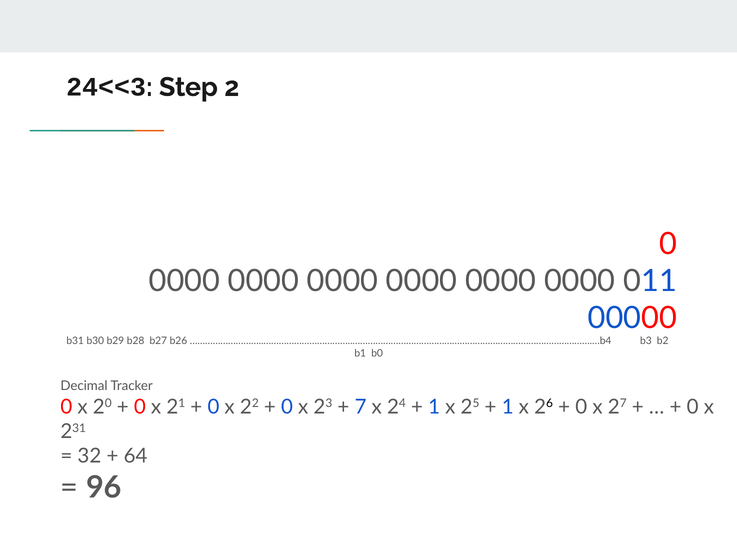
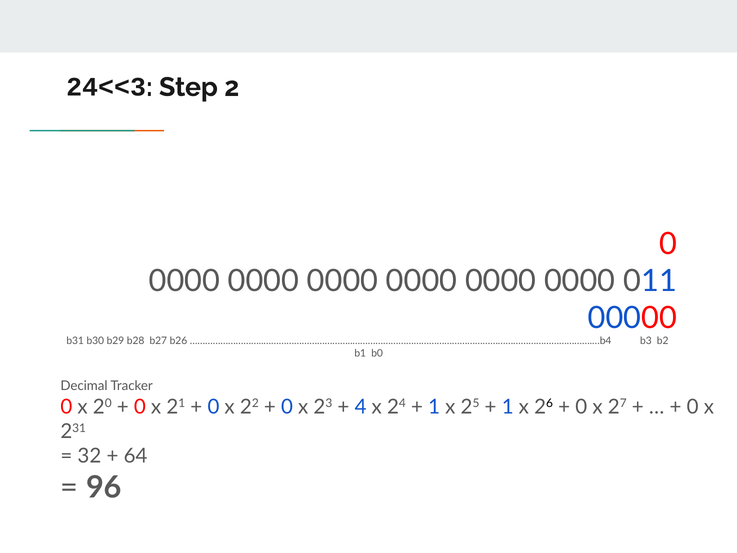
7: 7 -> 4
